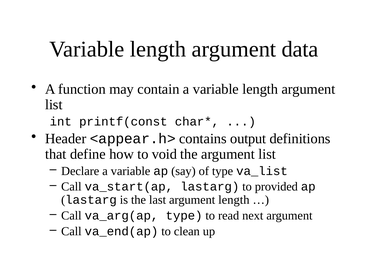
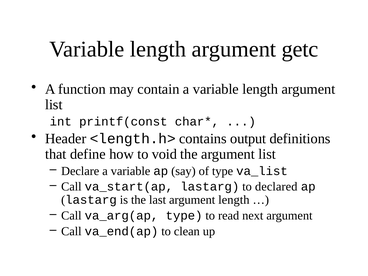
data: data -> getc
<appear.h>: <appear.h> -> <length.h>
provided: provided -> declared
